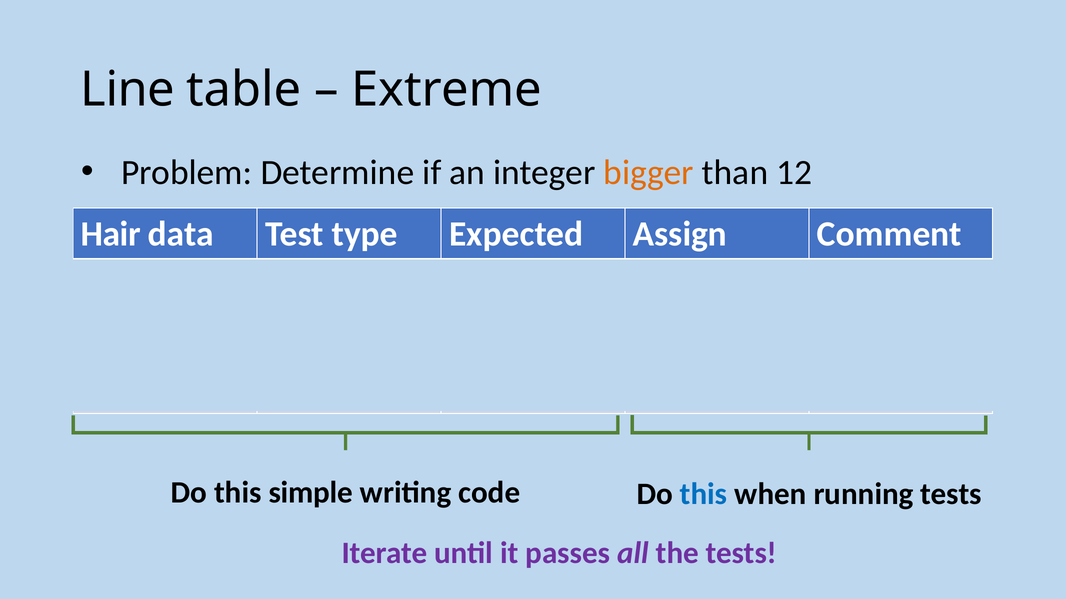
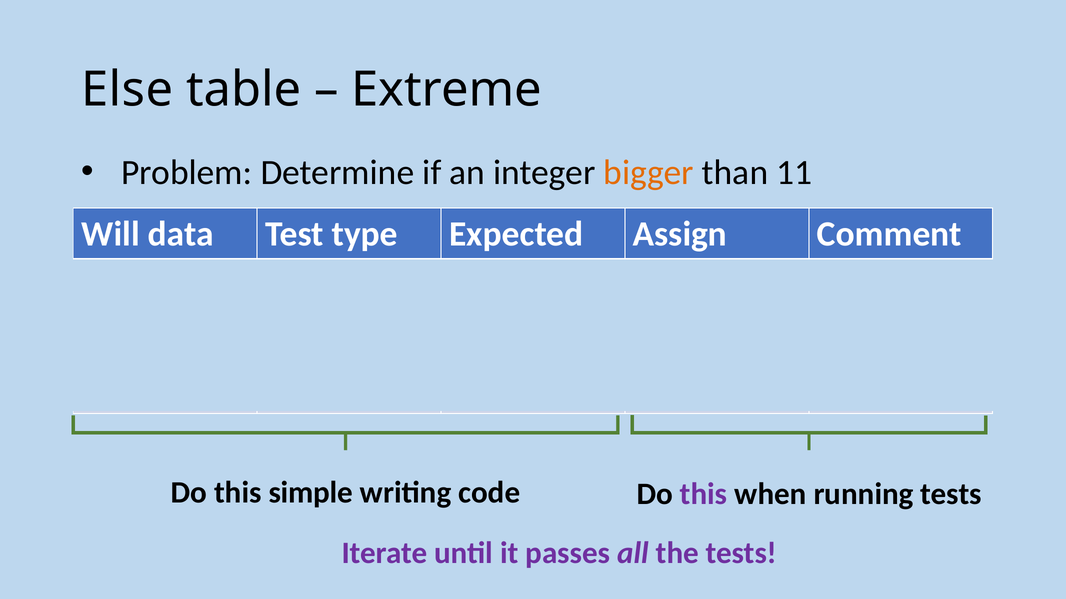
Line: Line -> Else
than 12: 12 -> 11
Hair: Hair -> Will
this at (704, 494) colour: blue -> purple
